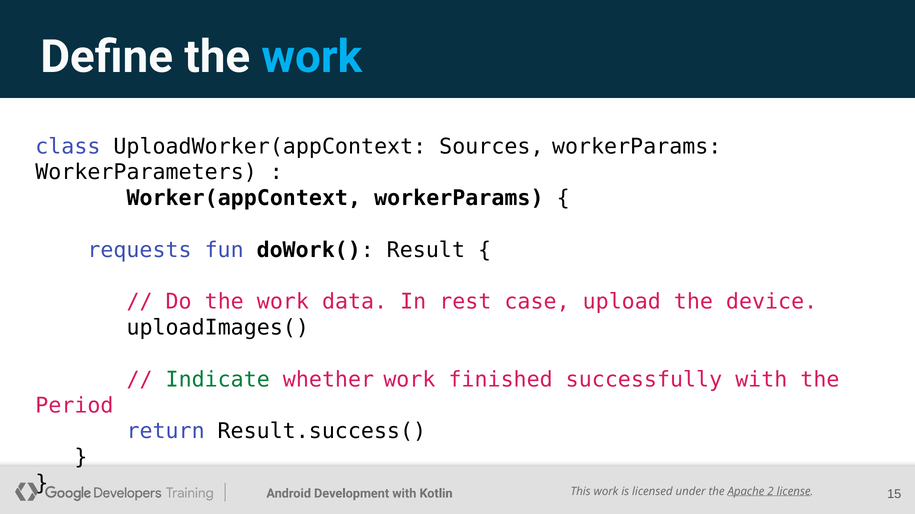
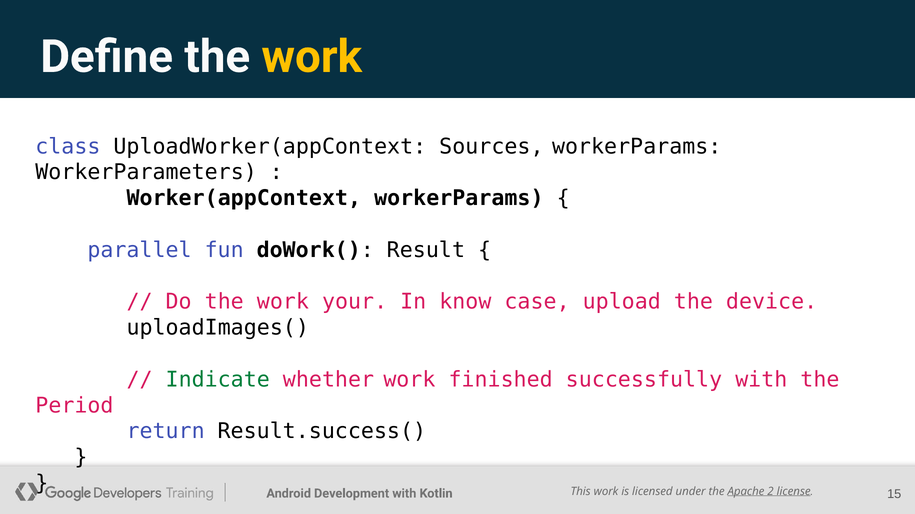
work at (312, 57) colour: light blue -> yellow
requests: requests -> parallel
data: data -> your
rest: rest -> know
